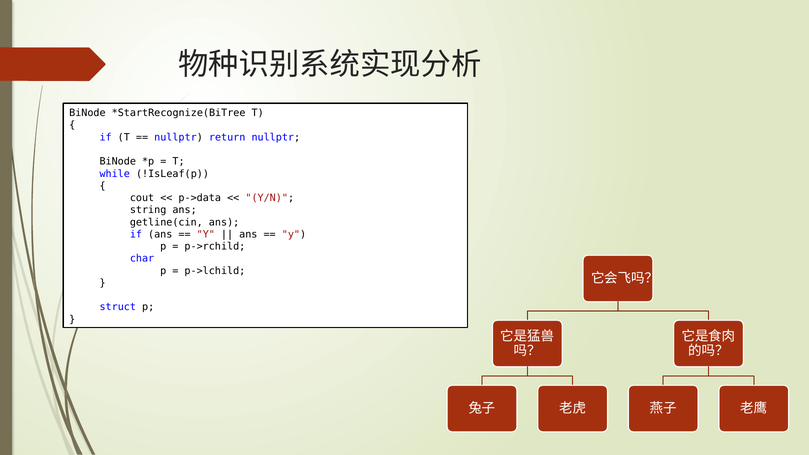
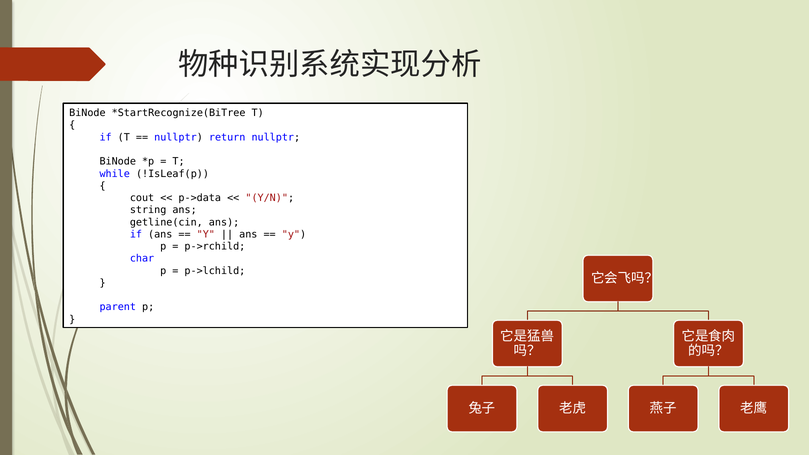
struct: struct -> parent
